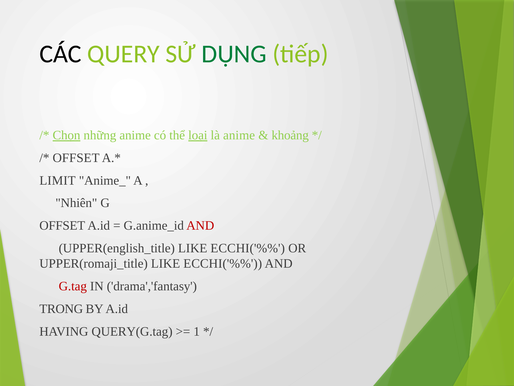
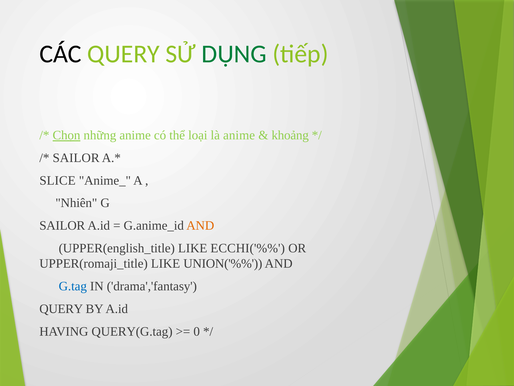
loại underline: present -> none
OFFSET at (76, 158): OFFSET -> SAILOR
LIMIT: LIMIT -> SLICE
OFFSET at (62, 225): OFFSET -> SAILOR
AND at (200, 225) colour: red -> orange
UPPER(romaji_title LIKE ECCHI('%%: ECCHI('%% -> UNION('%%
G.tag colour: red -> blue
TRONG at (61, 308): TRONG -> QUERY
1: 1 -> 0
